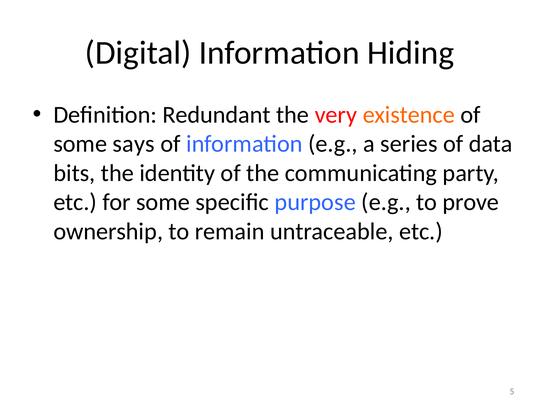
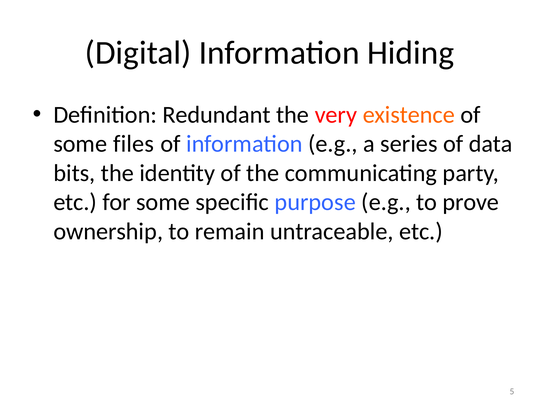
says: says -> files
